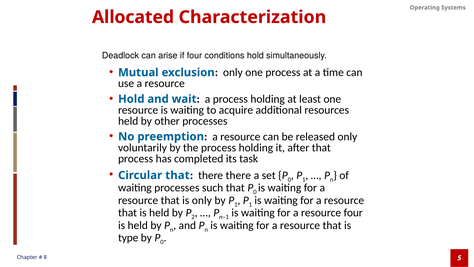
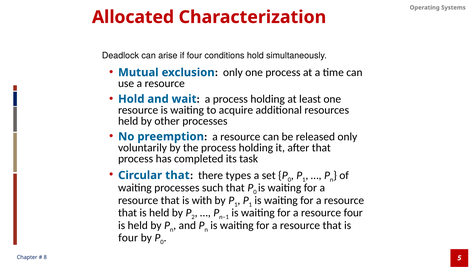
there there: there -> types
is only: only -> with
type at (128, 237): type -> four
